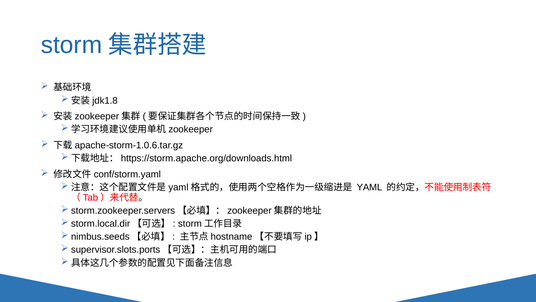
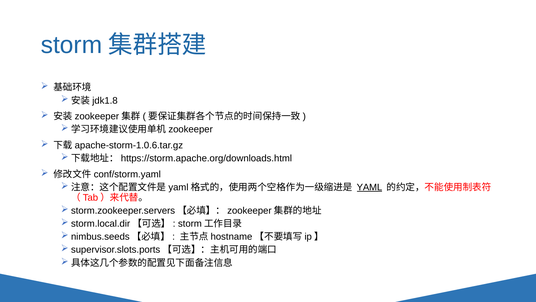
YAML underline: none -> present
